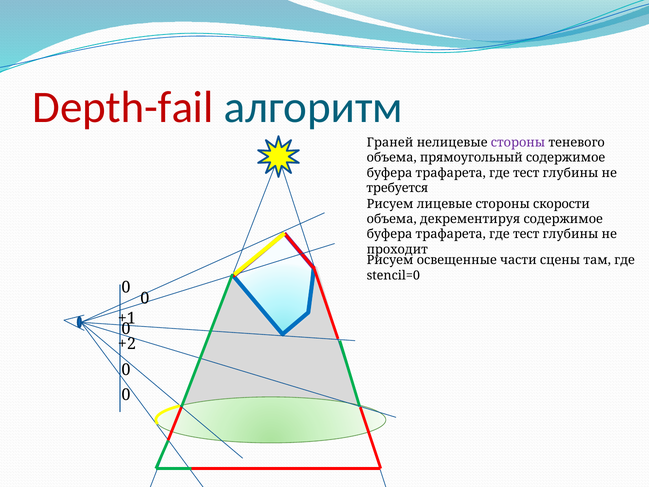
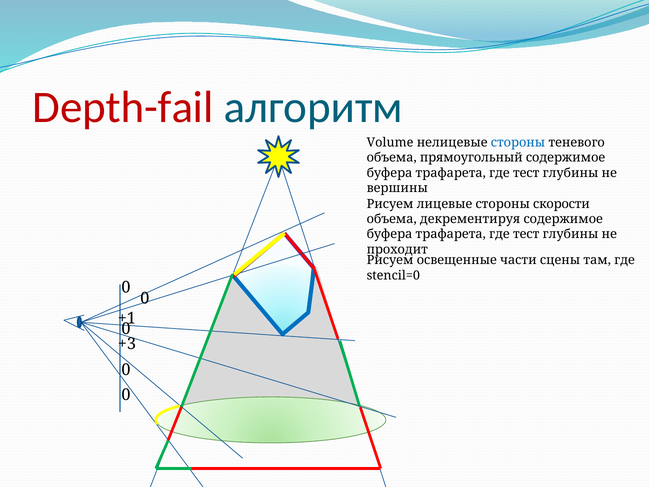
Граней: Граней -> Volume
стороны at (518, 143) colour: purple -> blue
требуется: требуется -> вершины
+2: +2 -> +3
